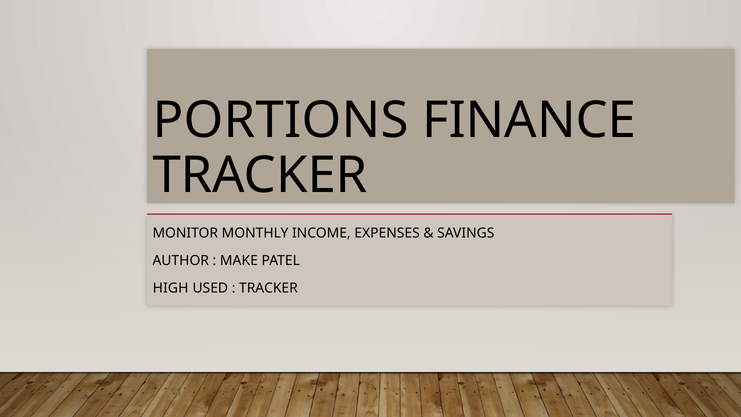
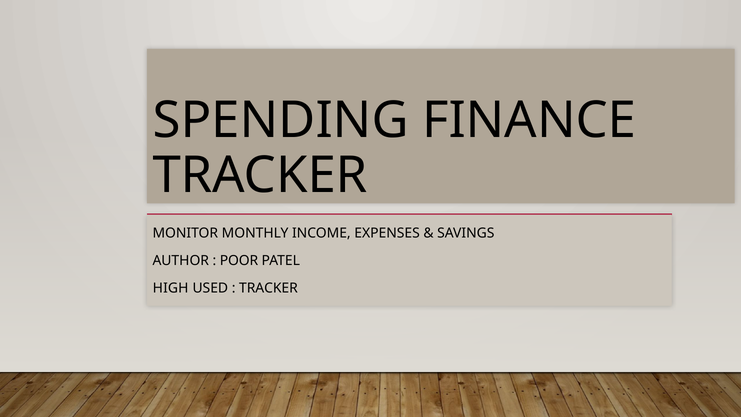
PORTIONS: PORTIONS -> SPENDING
MAKE: MAKE -> POOR
